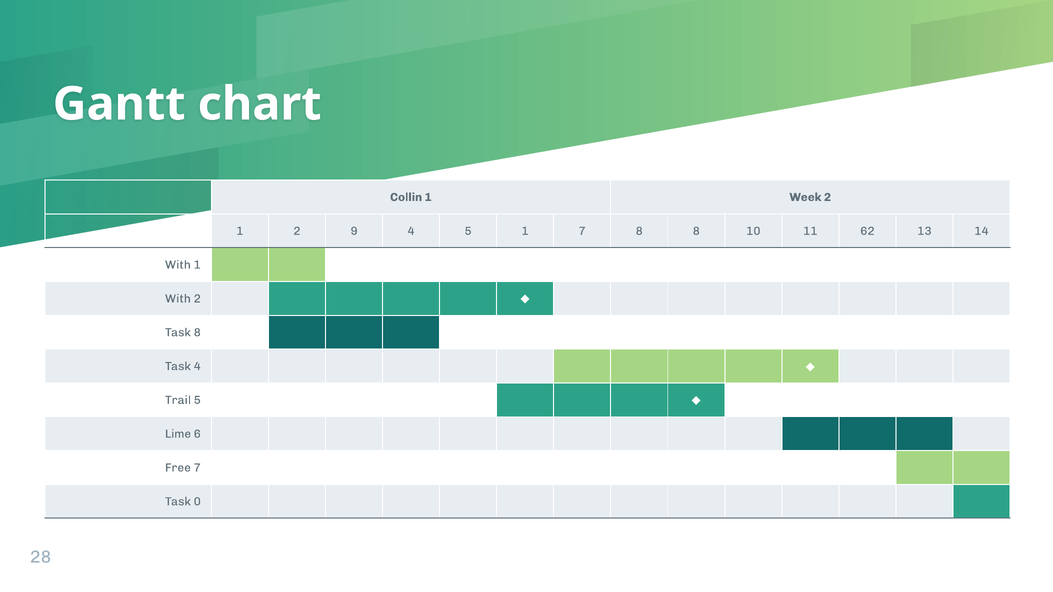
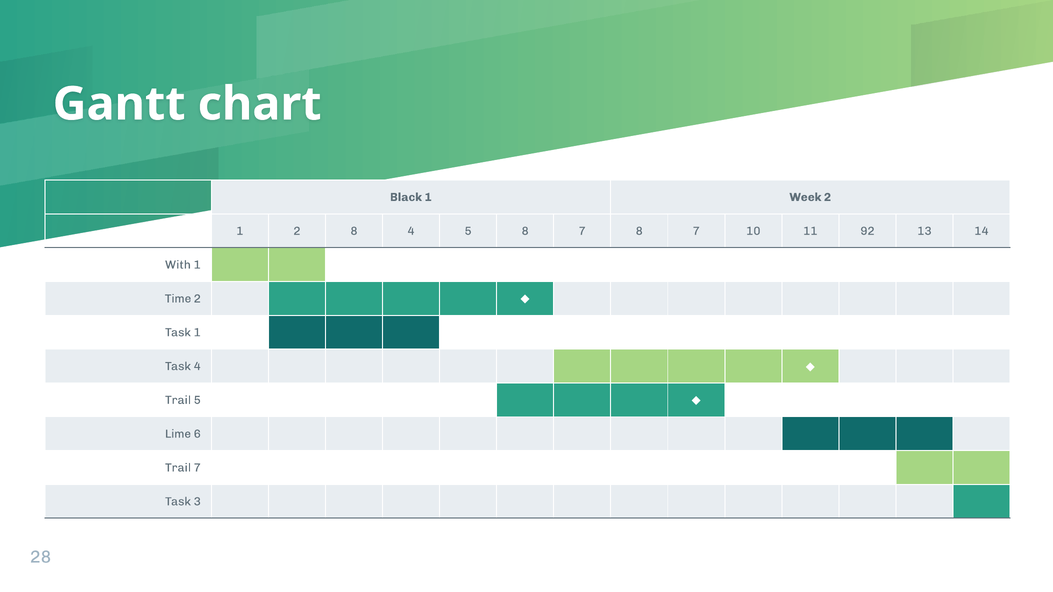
Collin: Collin -> Black
2 9: 9 -> 8
5 1: 1 -> 8
7 8 8: 8 -> 7
62: 62 -> 92
With at (178, 299): With -> Time
Task 8: 8 -> 1
Free at (178, 468): Free -> Trail
0: 0 -> 3
